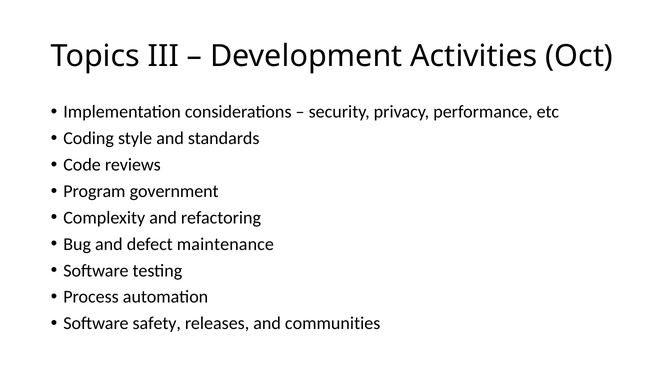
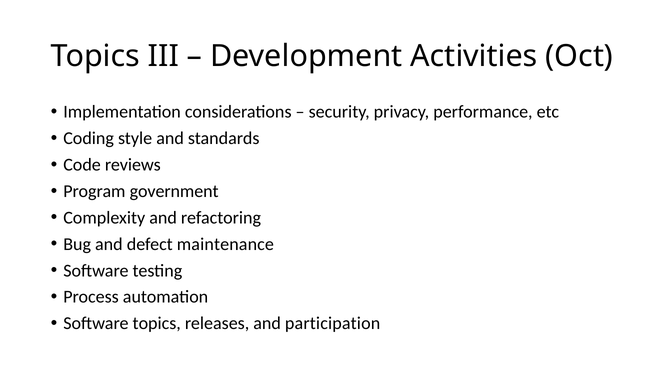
Software safety: safety -> topics
communities: communities -> participation
